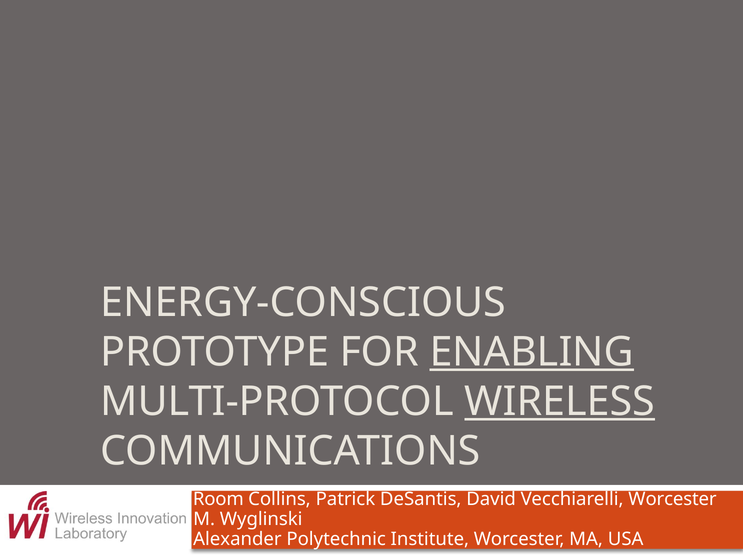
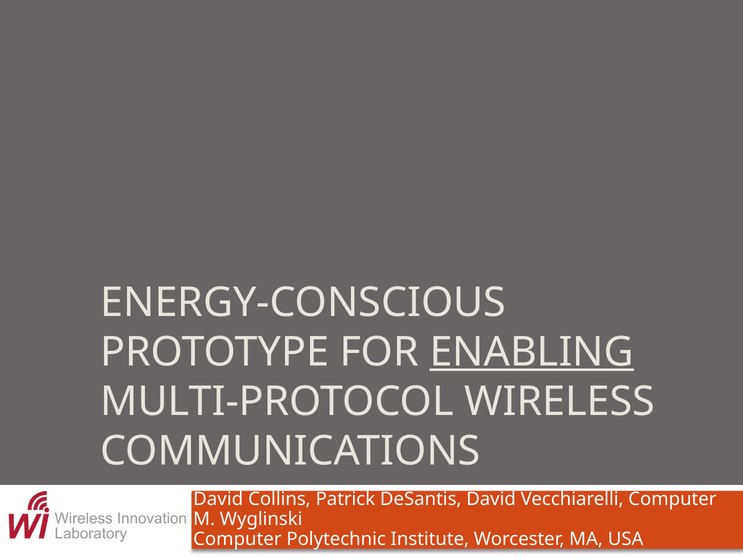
WIRELESS underline: present -> none
Room at (218, 499): Room -> David
Vecchiarelli Worcester: Worcester -> Computer
Alexander at (237, 539): Alexander -> Computer
